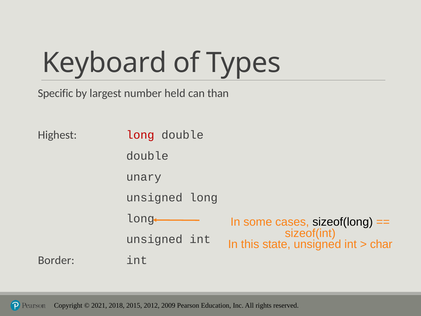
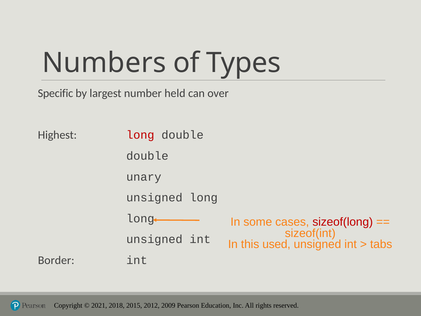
Keyboard: Keyboard -> Numbers
than: than -> over
sizeof(long colour: black -> red
state: state -> used
char: char -> tabs
